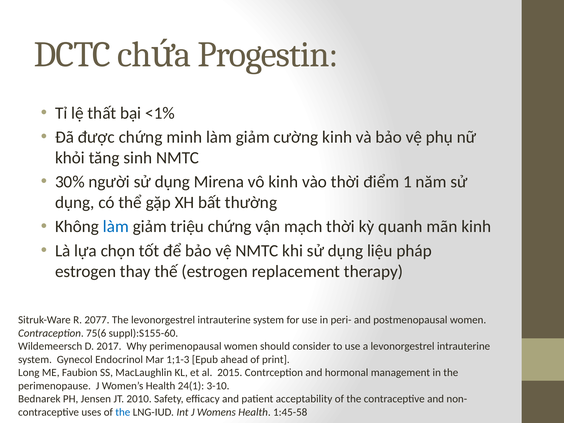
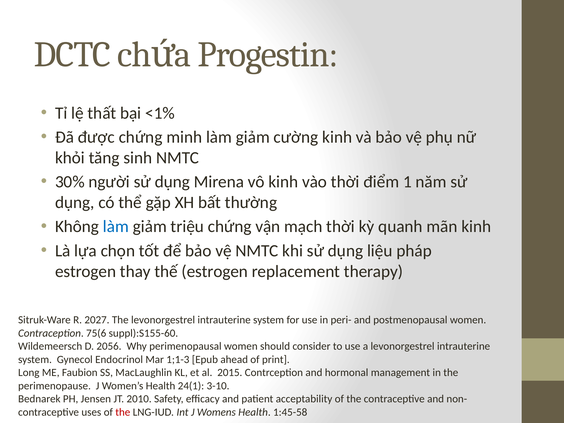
2077: 2077 -> 2027
2017: 2017 -> 2056
the at (123, 412) colour: blue -> red
